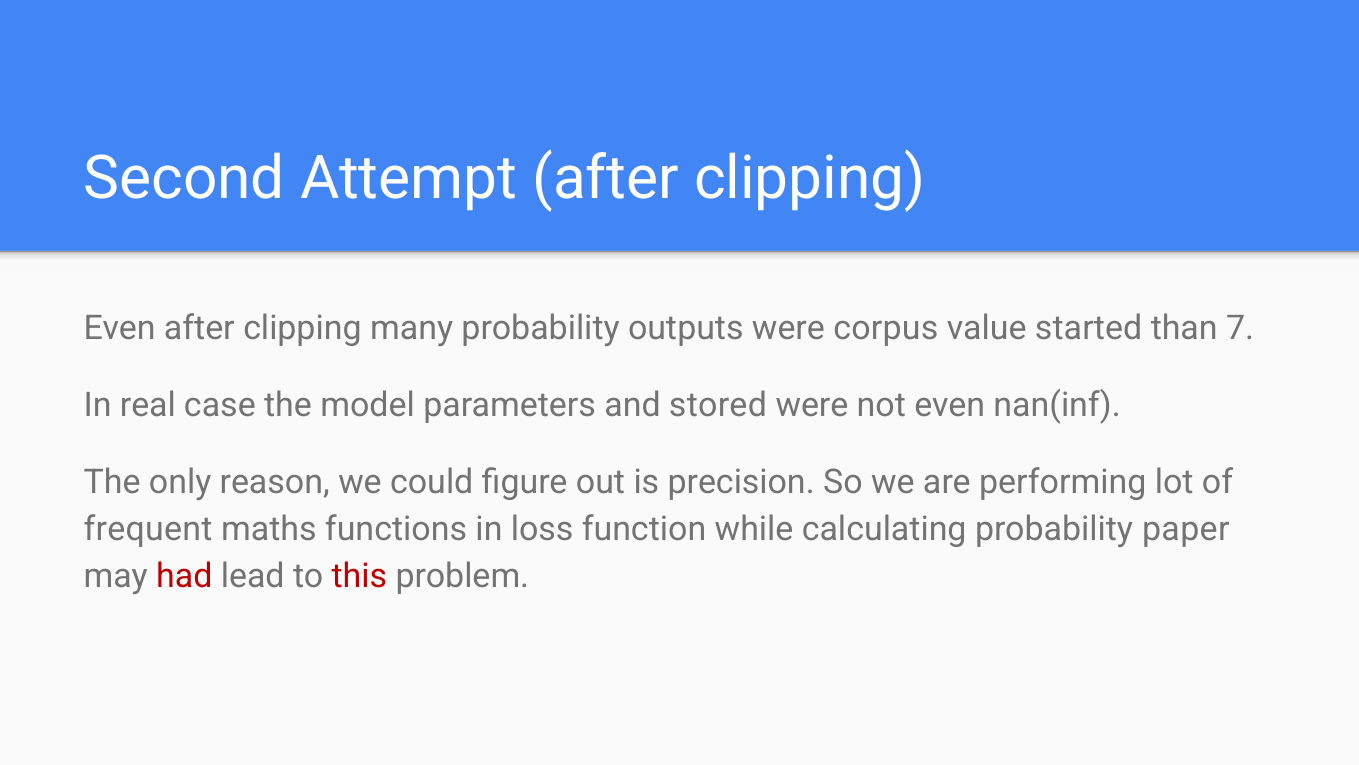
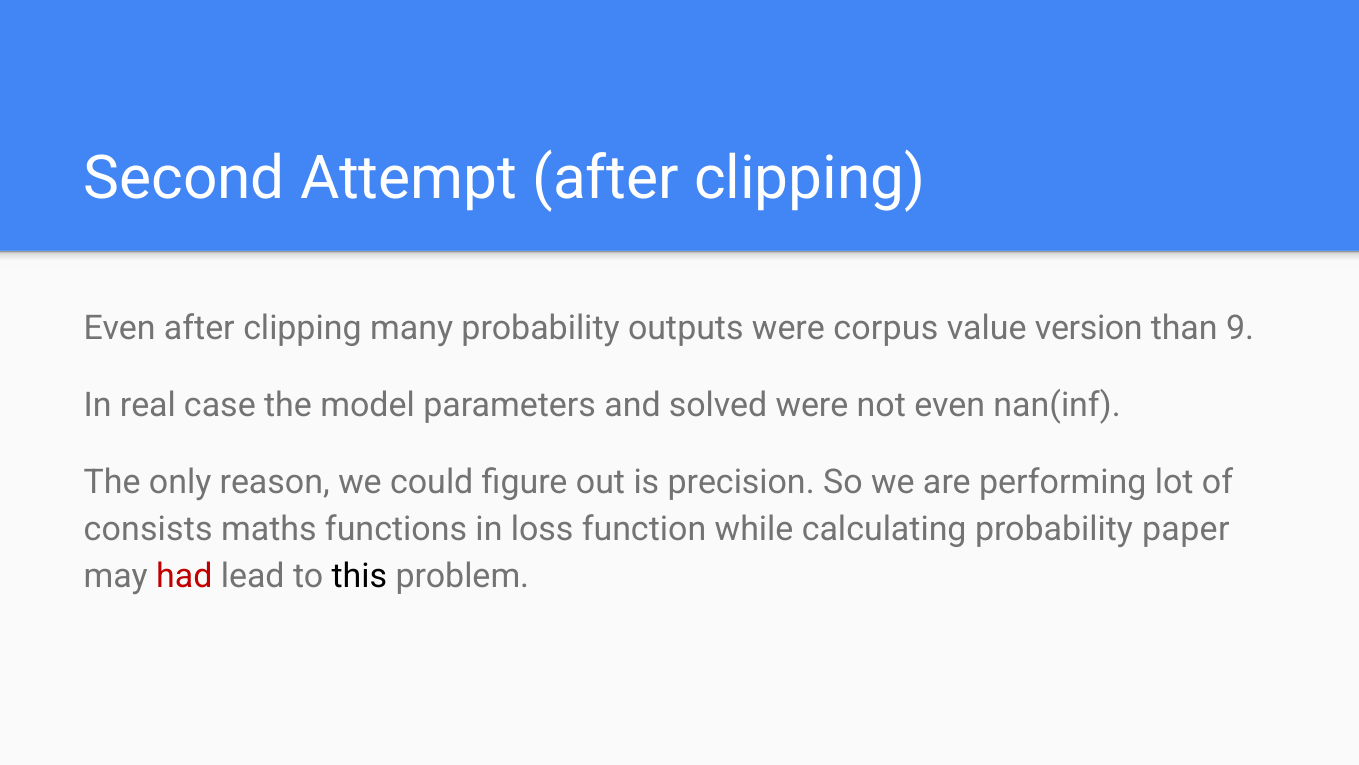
started: started -> version
7: 7 -> 9
stored: stored -> solved
frequent: frequent -> consists
this colour: red -> black
